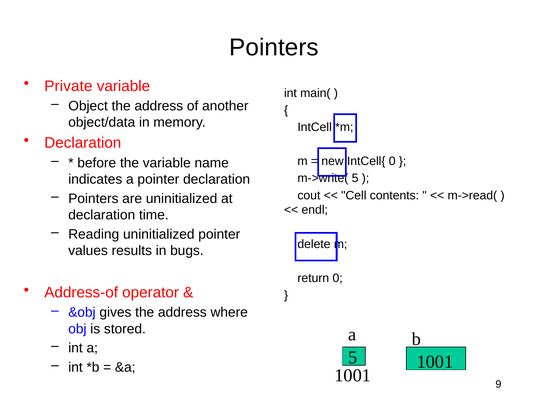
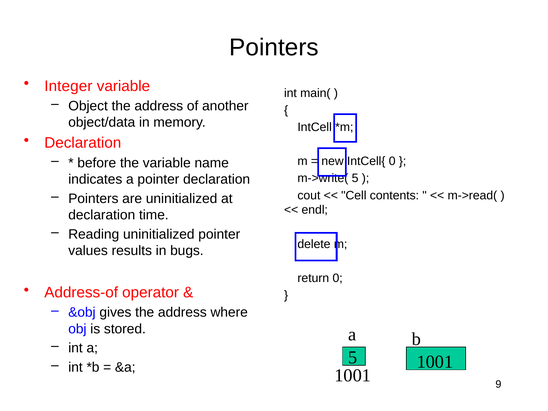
Private: Private -> Integer
